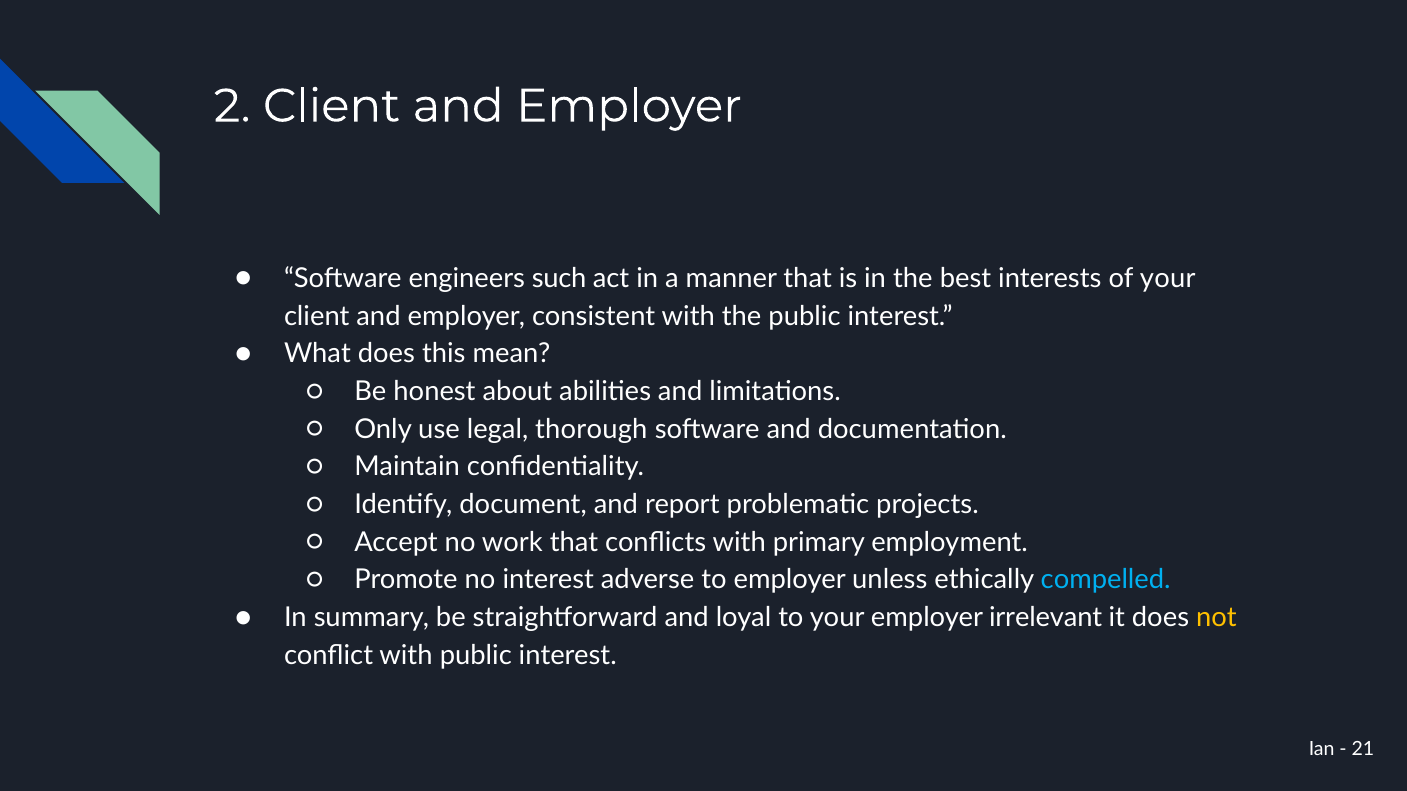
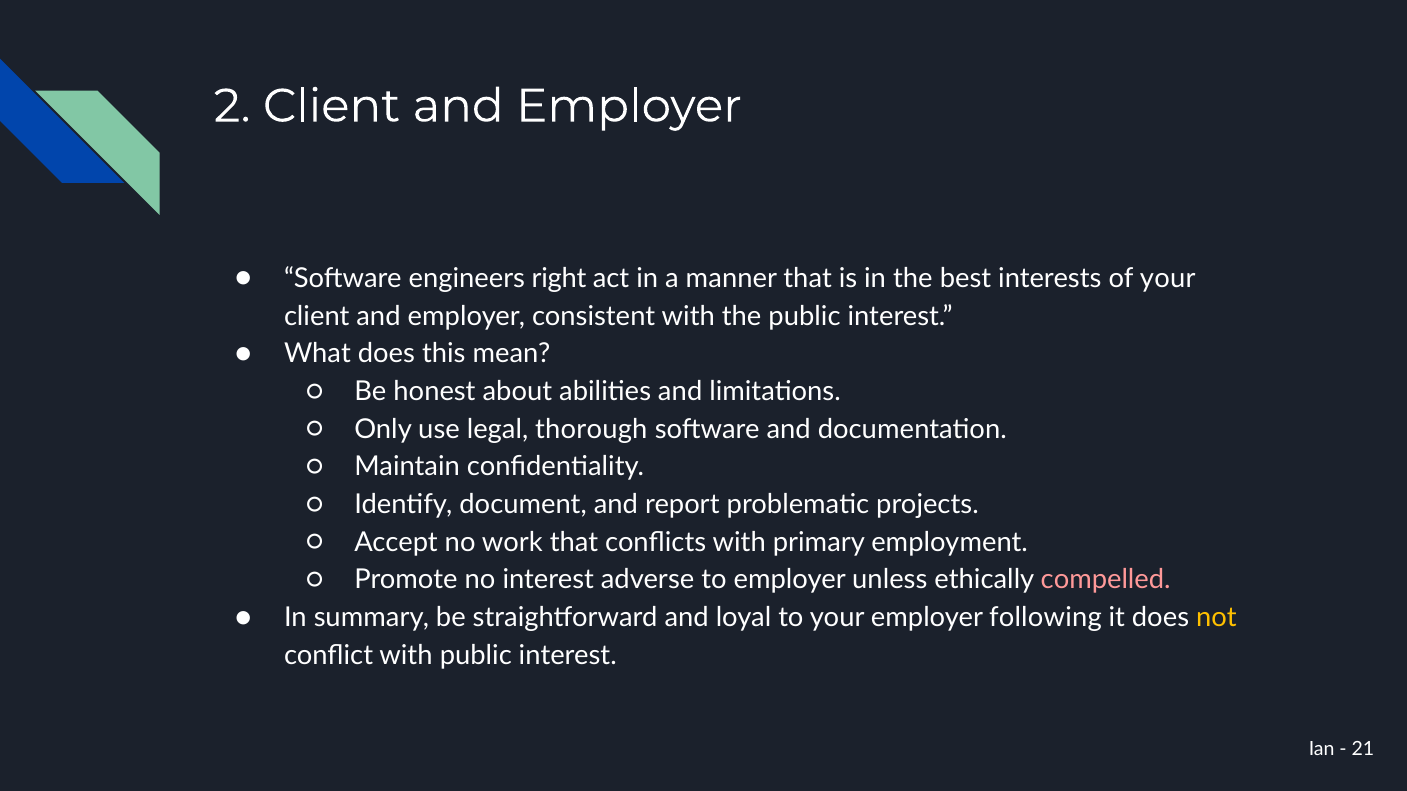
such: such -> right
compelled colour: light blue -> pink
irrelevant: irrelevant -> following
